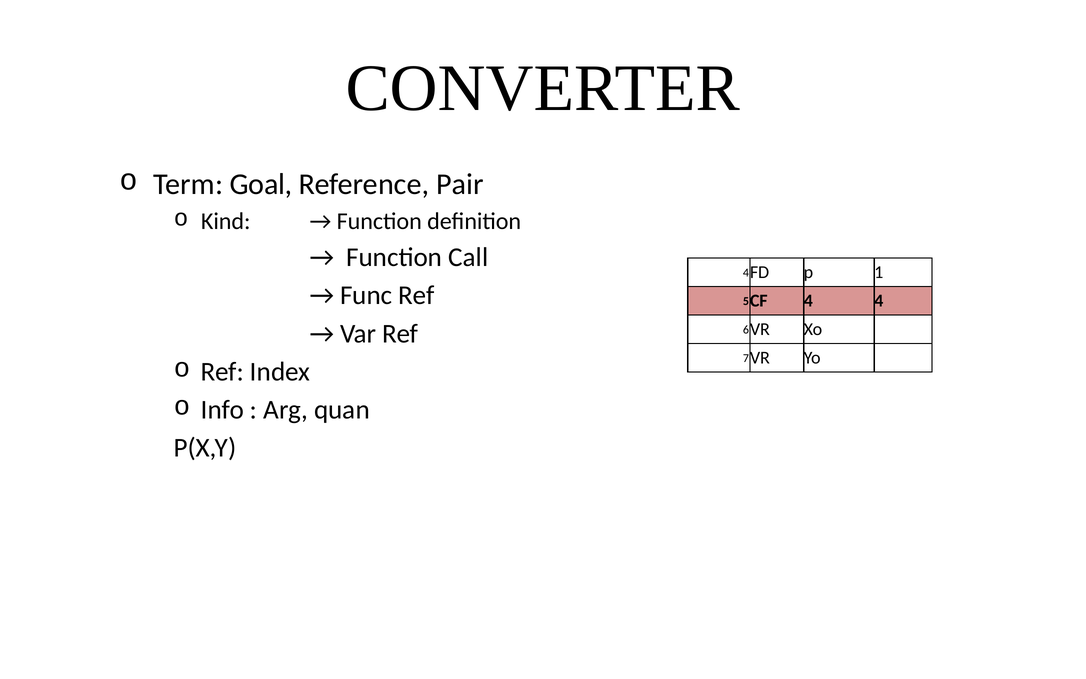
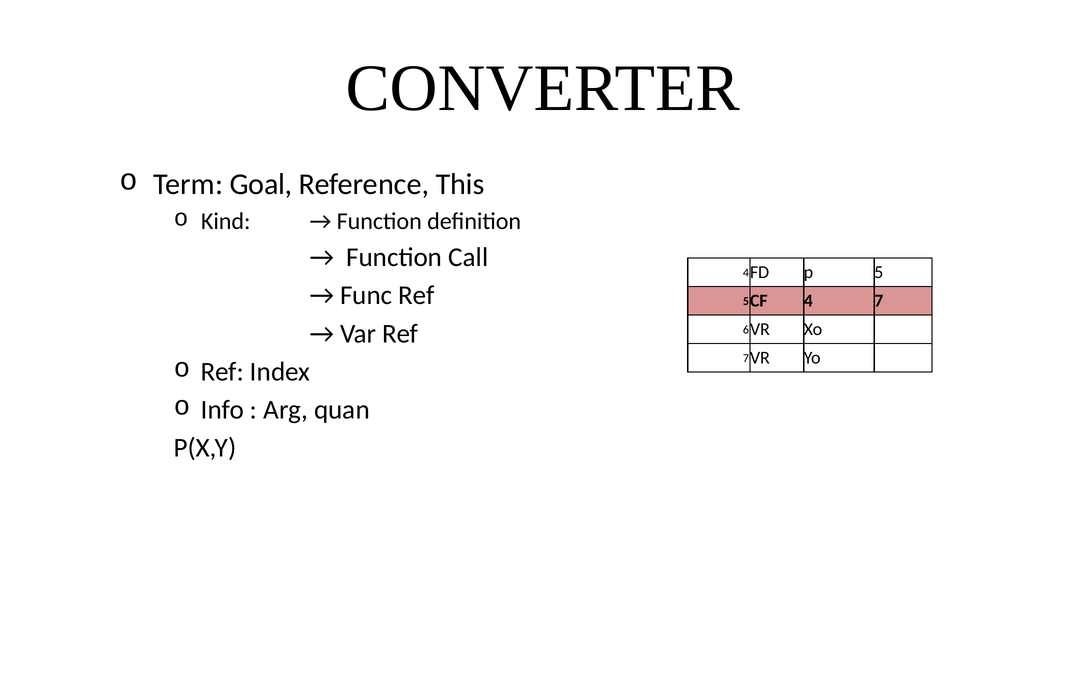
Pair: Pair -> This
1: 1 -> 5
4 4: 4 -> 7
